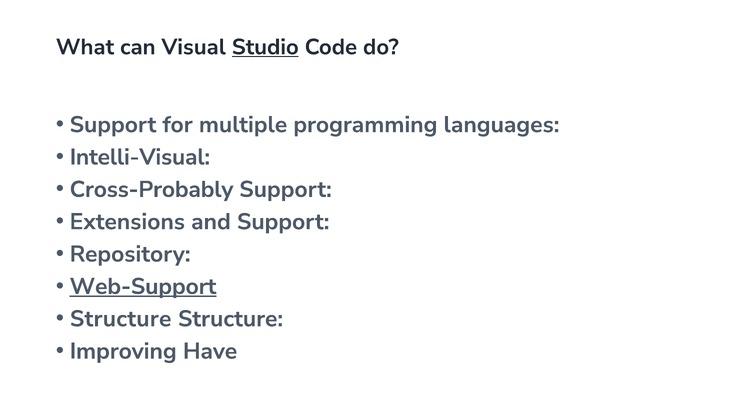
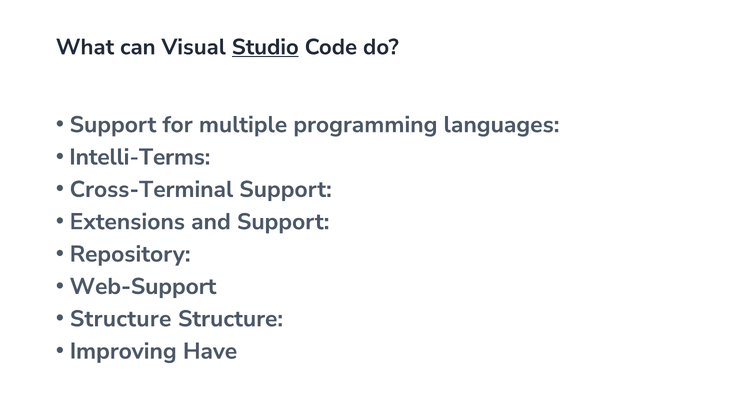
Intelli-Visual: Intelli-Visual -> Intelli-Terms
Cross-Probably: Cross-Probably -> Cross-Terminal
Web-Support underline: present -> none
